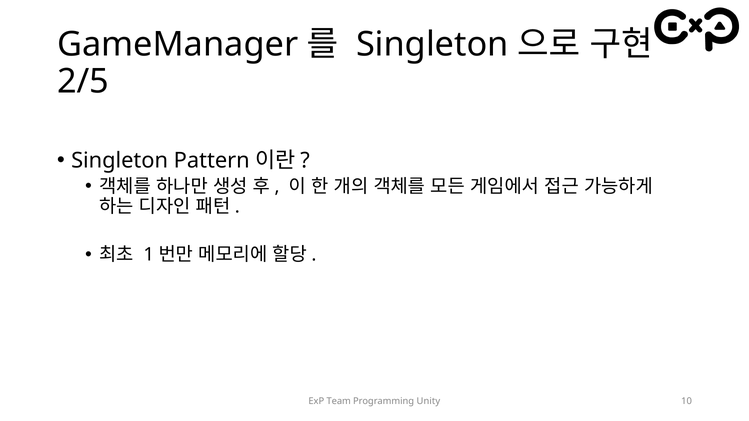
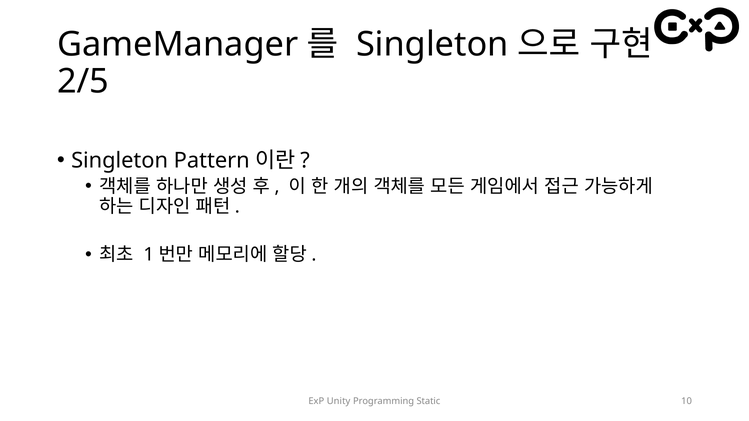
Team: Team -> Unity
Unity: Unity -> Static
